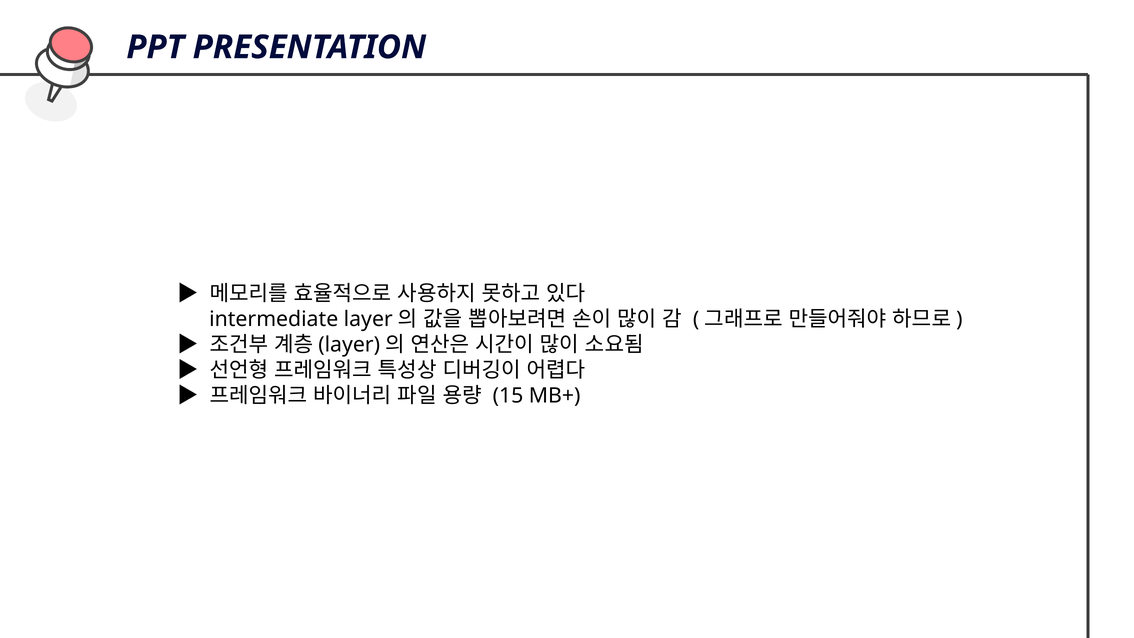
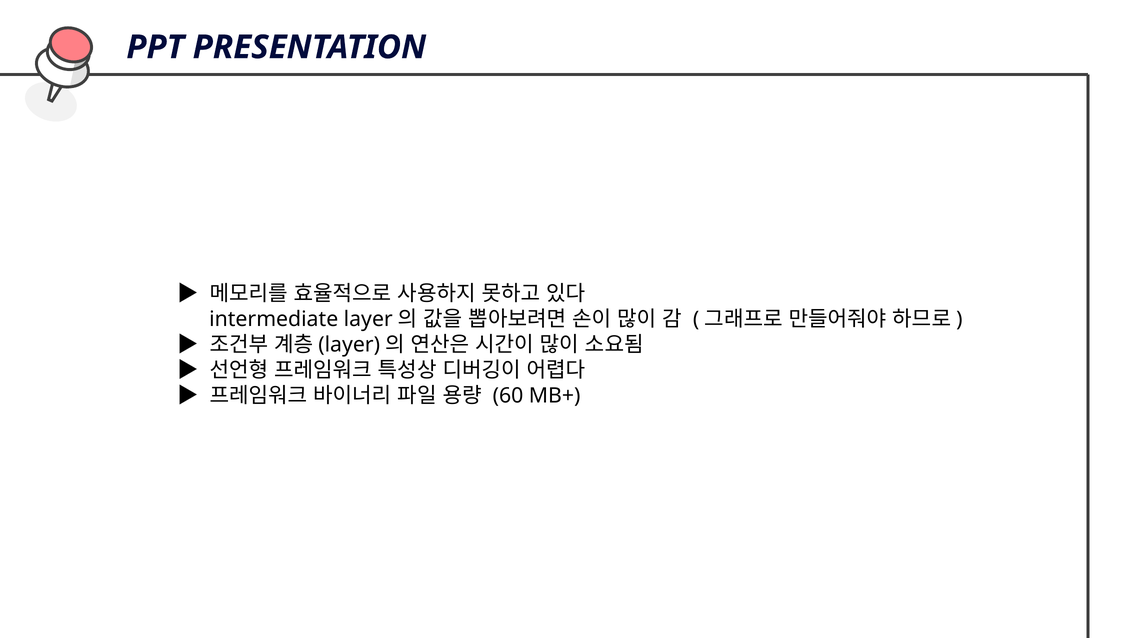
15: 15 -> 60
